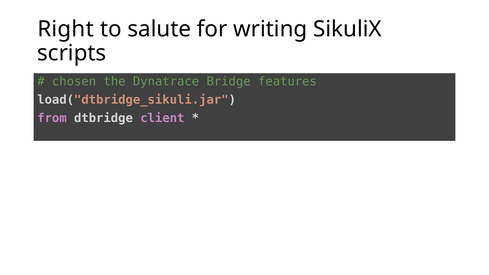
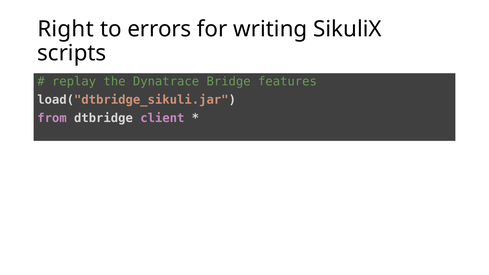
salute: salute -> errors
chosen: chosen -> replay
